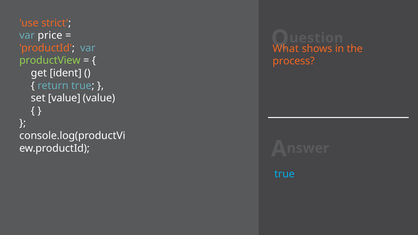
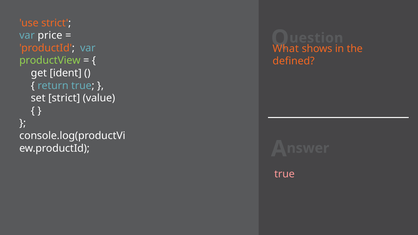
process: process -> defined
set value: value -> strict
true at (284, 174) colour: light blue -> pink
